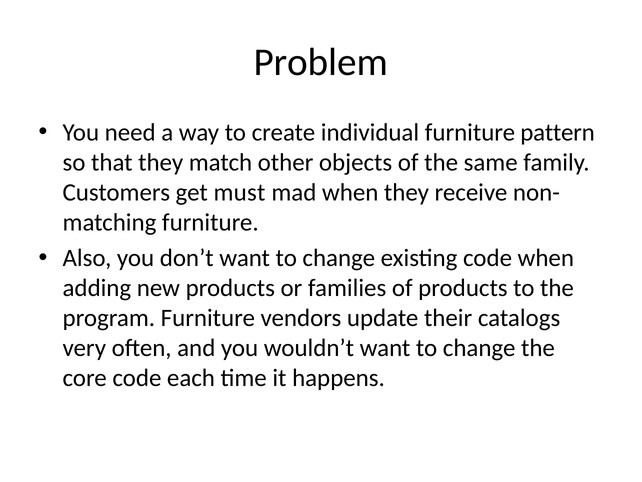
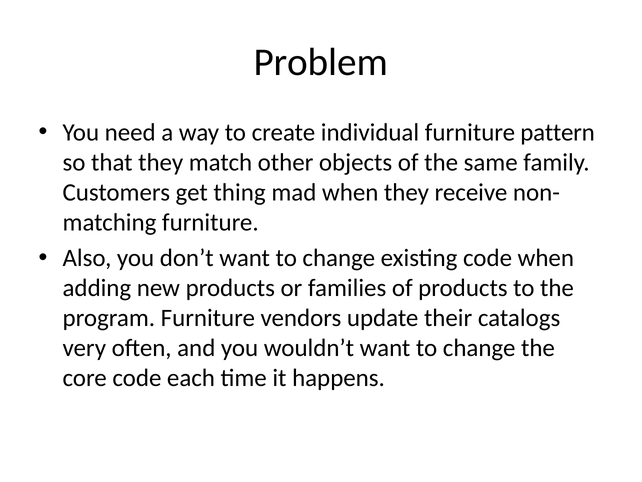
must: must -> thing
